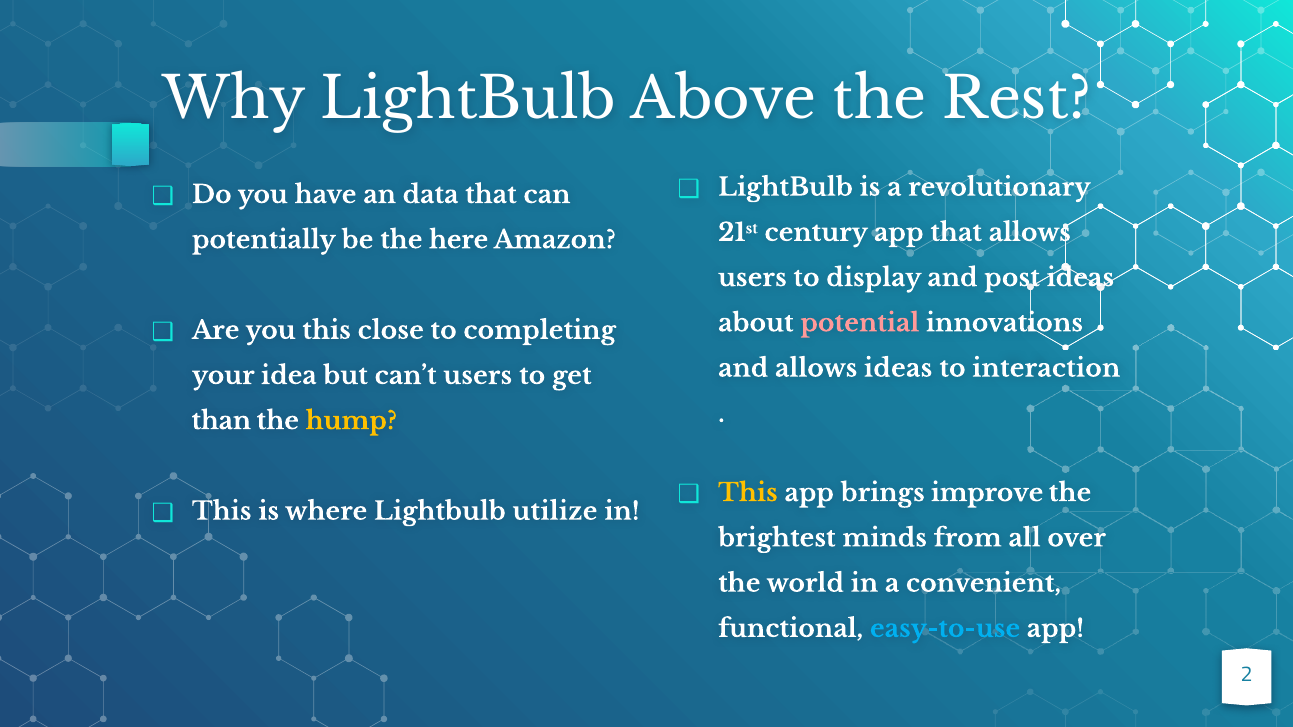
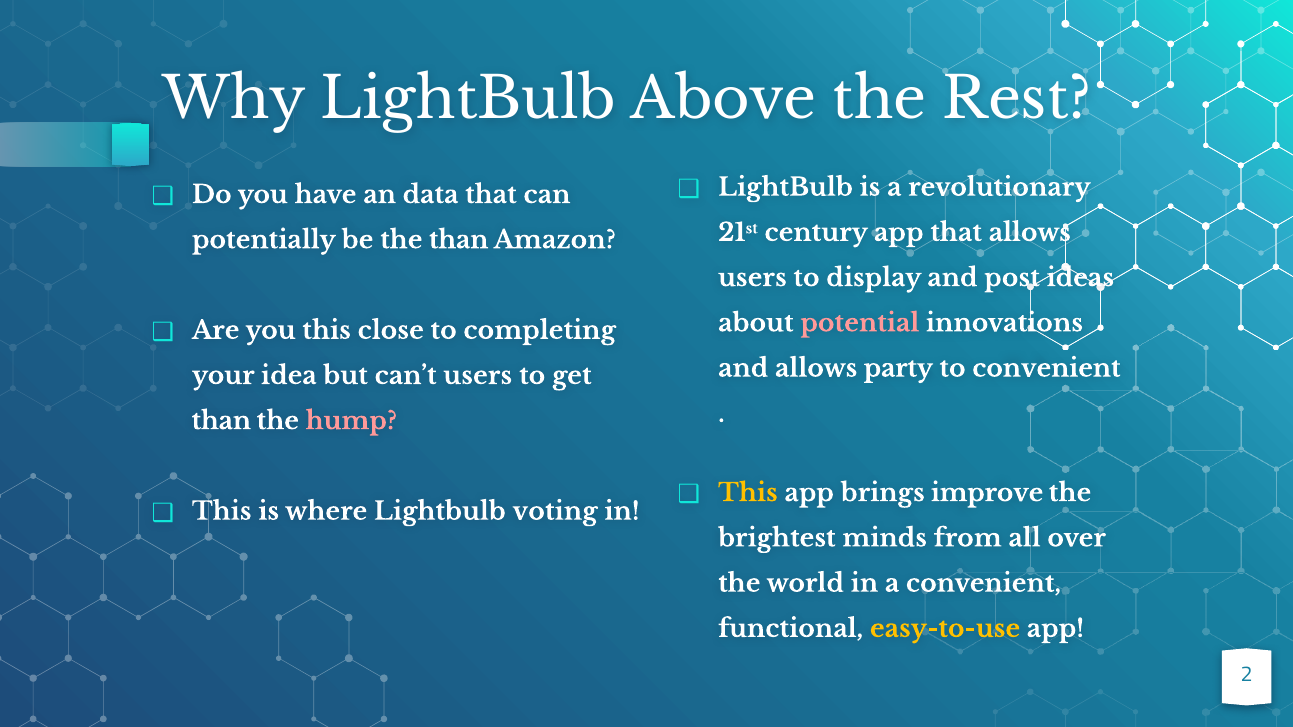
the here: here -> than
allows ideas: ideas -> party
to interaction: interaction -> convenient
hump colour: yellow -> pink
utilize: utilize -> voting
easy-to-use colour: light blue -> yellow
